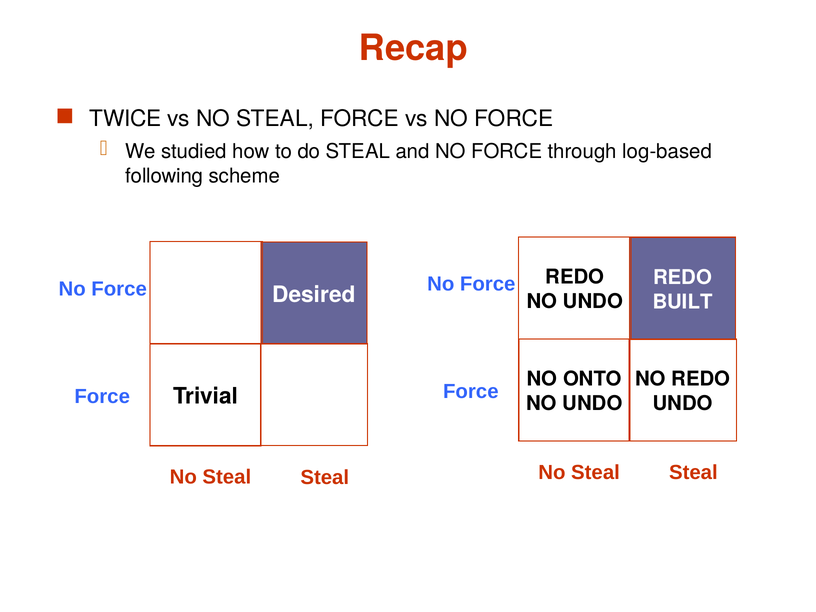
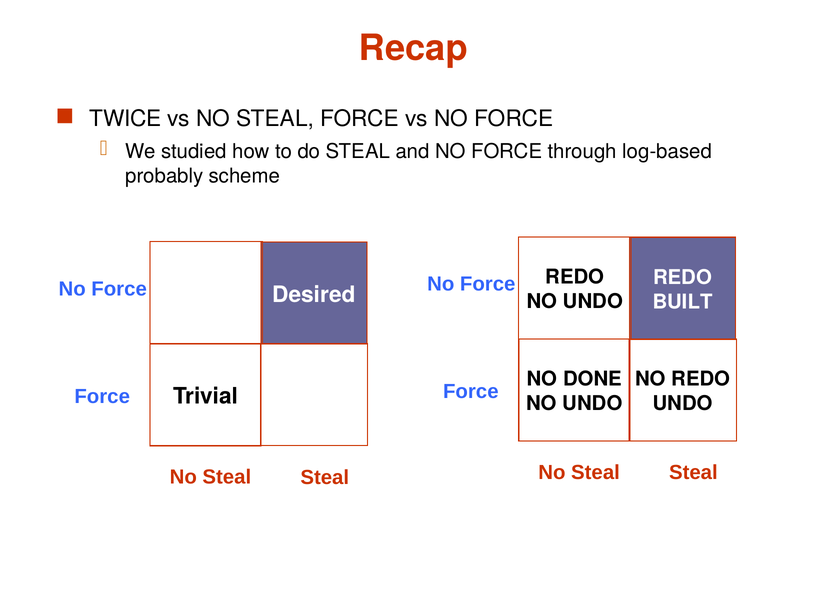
following: following -> probably
ONTO: ONTO -> DONE
